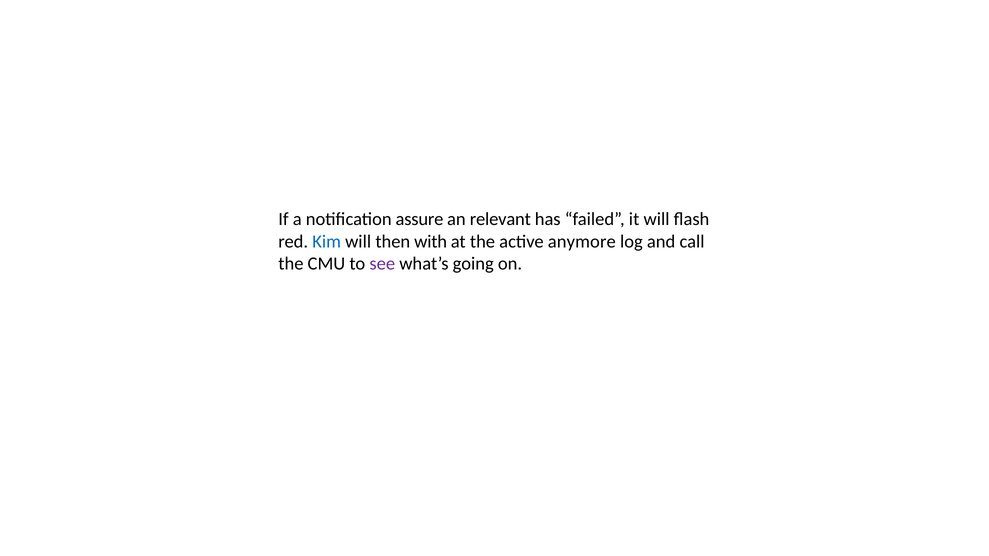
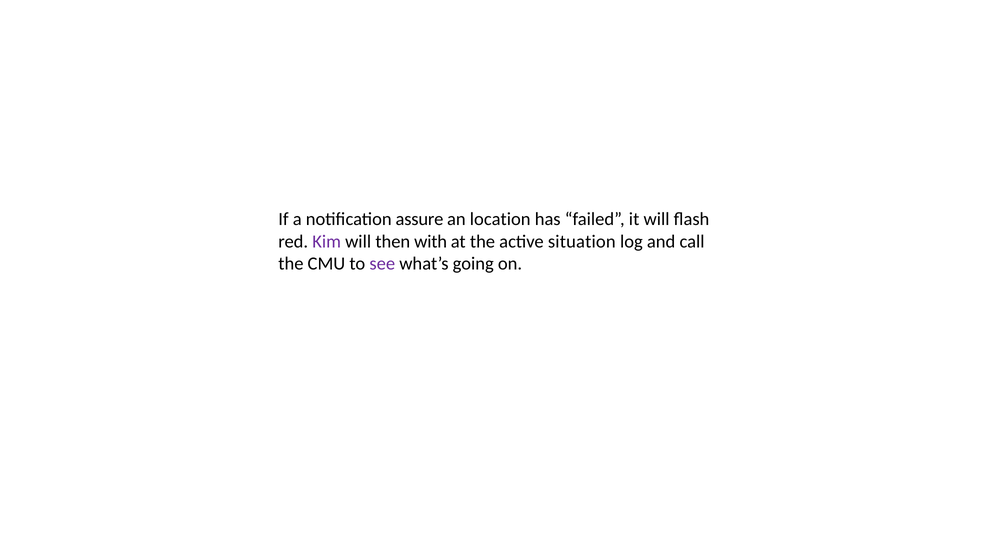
relevant: relevant -> location
Kim colour: blue -> purple
anymore: anymore -> situation
